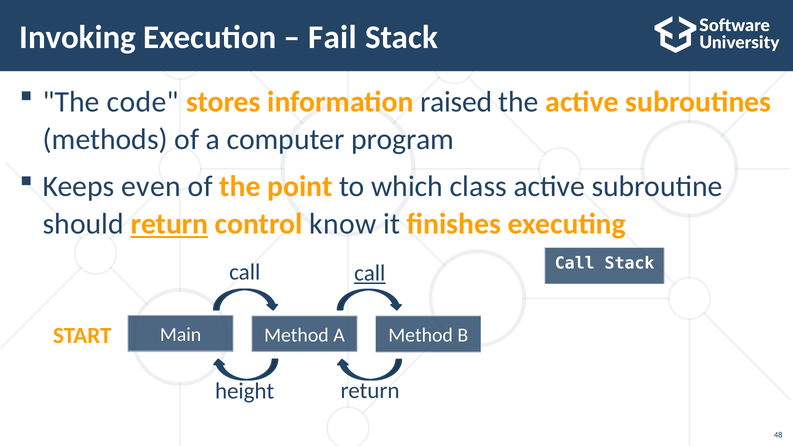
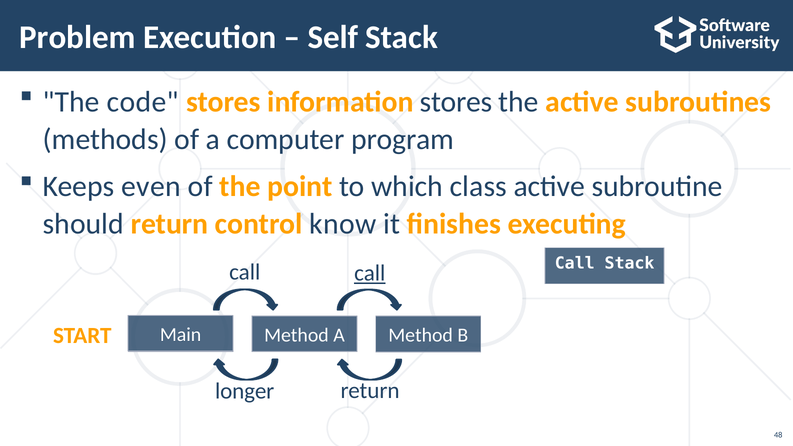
Invoking: Invoking -> Problem
Fail: Fail -> Self
information raised: raised -> stores
return at (169, 224) underline: present -> none
height: height -> longer
